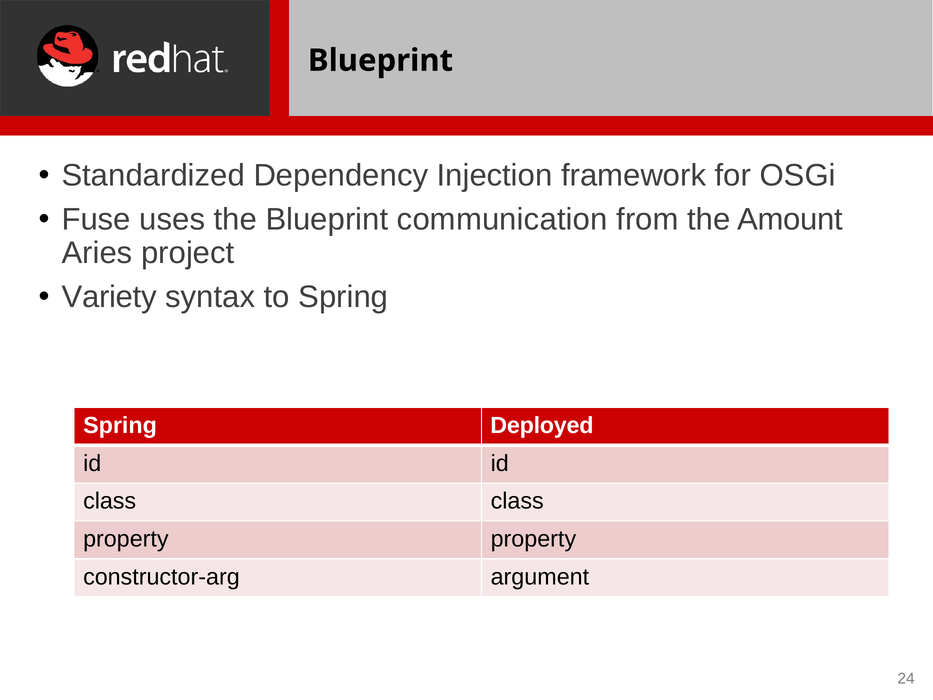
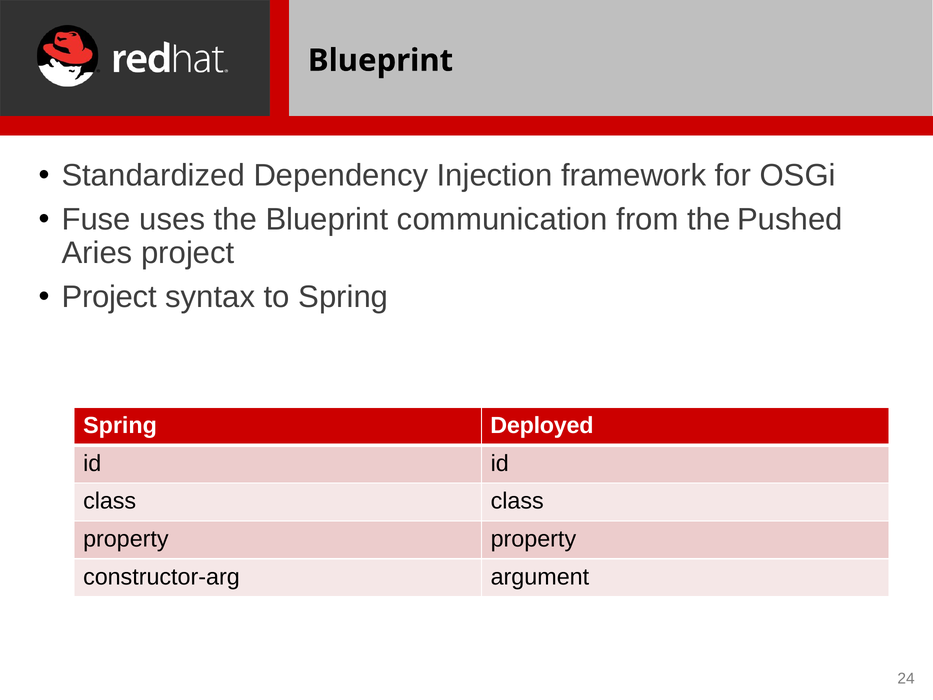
Amount: Amount -> Pushed
Variety at (109, 297): Variety -> Project
